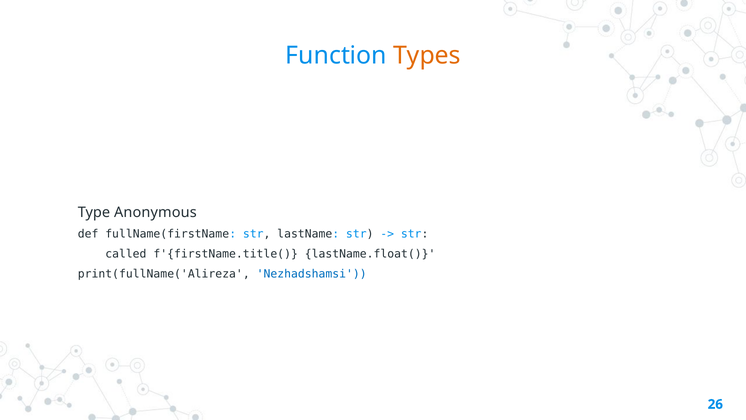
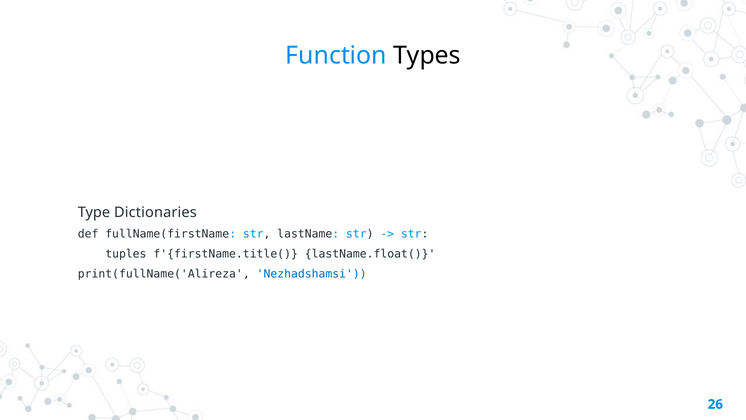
Types colour: orange -> black
Anonymous: Anonymous -> Dictionaries
called: called -> tuples
